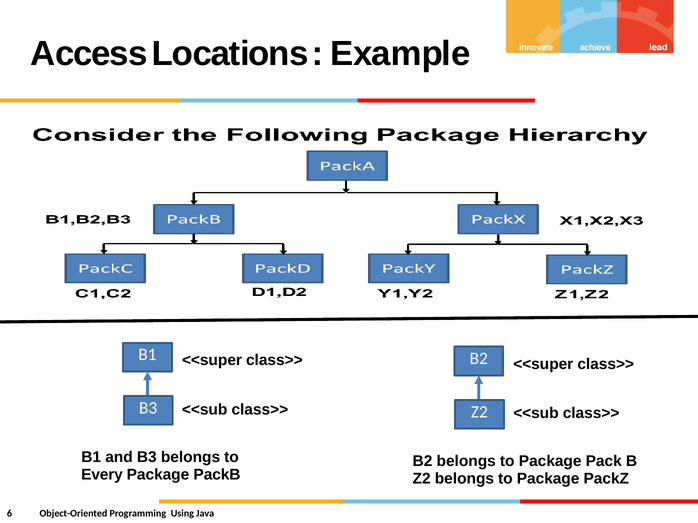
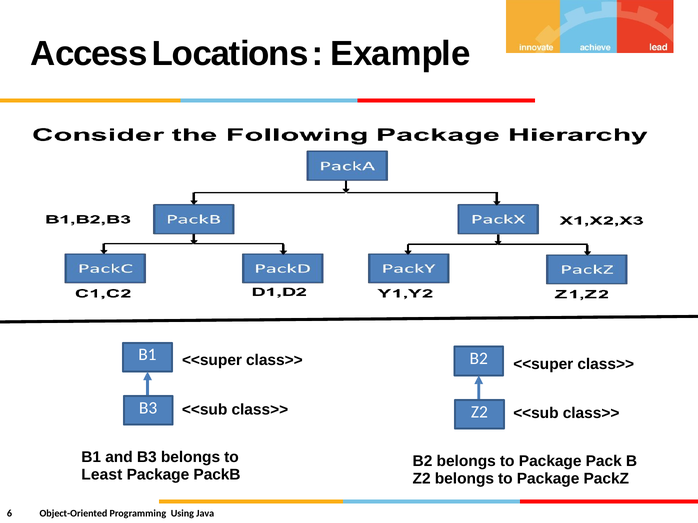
Every: Every -> Least
